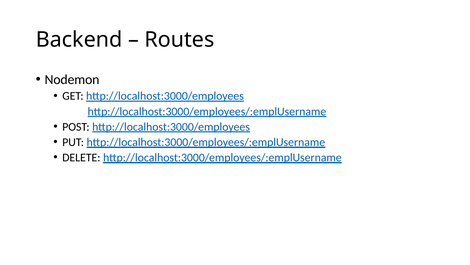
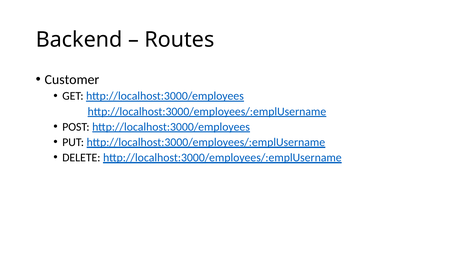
Nodemon: Nodemon -> Customer
